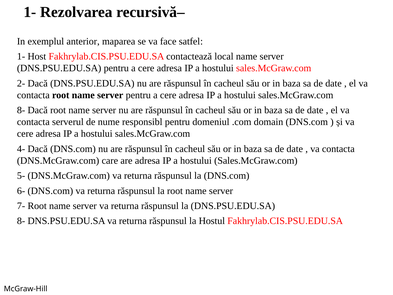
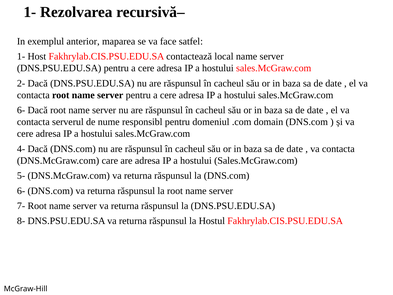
8- at (21, 110): 8- -> 6-
